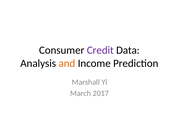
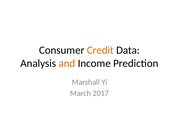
Credit colour: purple -> orange
